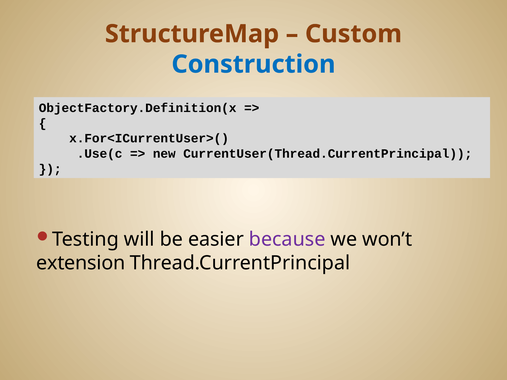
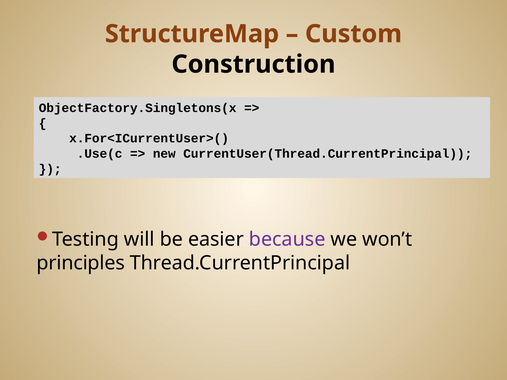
Construction colour: blue -> black
ObjectFactory.Definition(x: ObjectFactory.Definition(x -> ObjectFactory.Singletons(x
extension: extension -> principles
